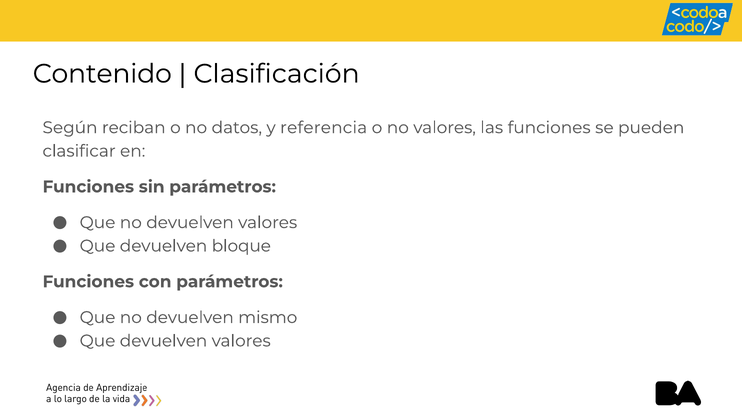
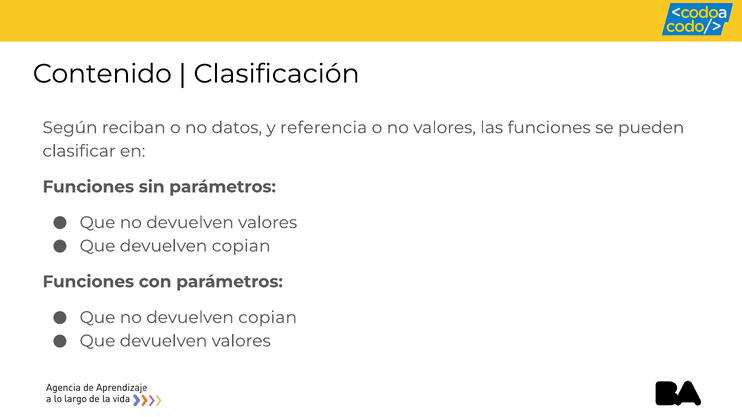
Que devuelven bloque: bloque -> copian
no devuelven mismo: mismo -> copian
